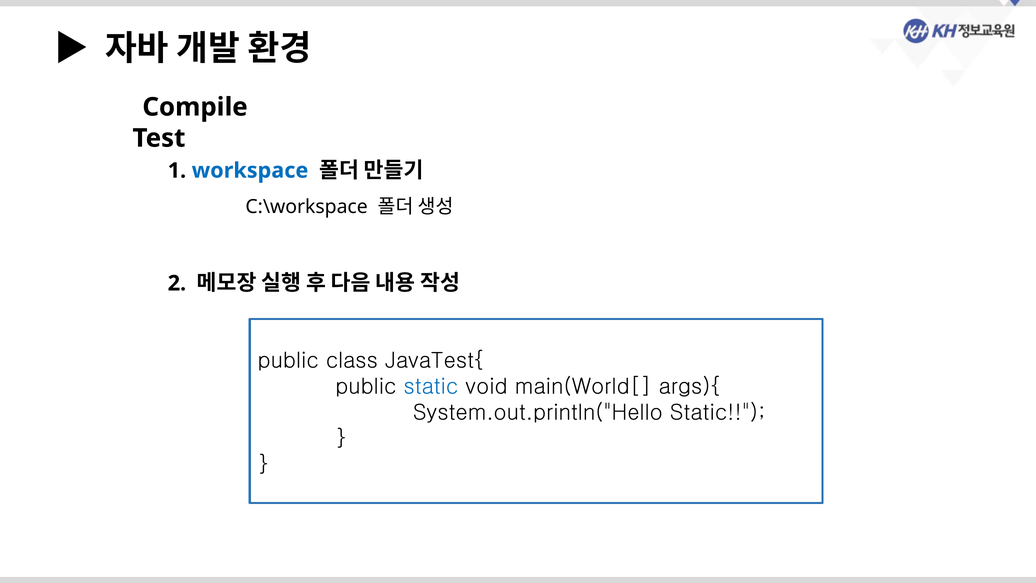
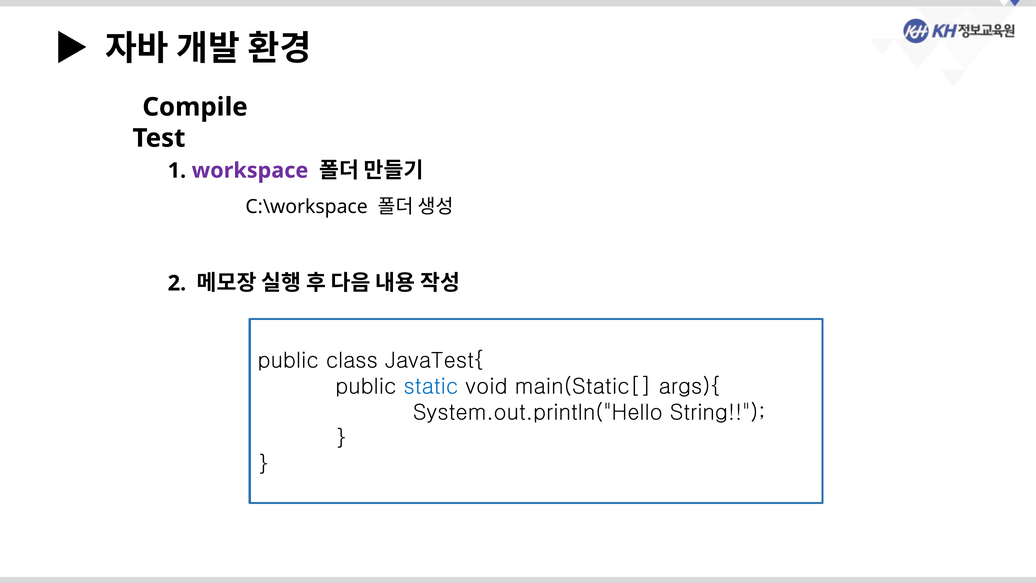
workspace colour: blue -> purple
main(World[: main(World[ -> main(Static[
System.out.println("Hello Static: Static -> String
